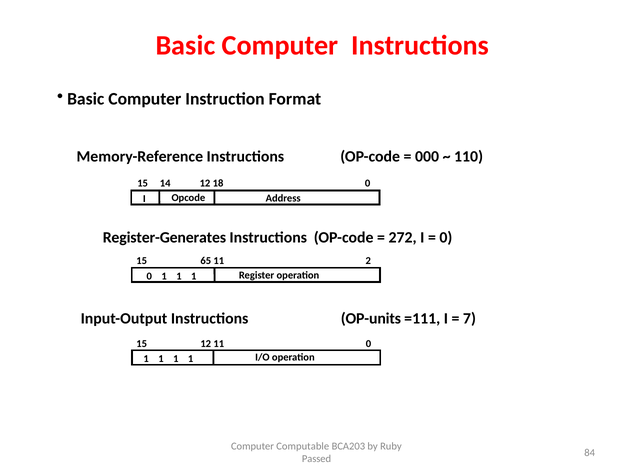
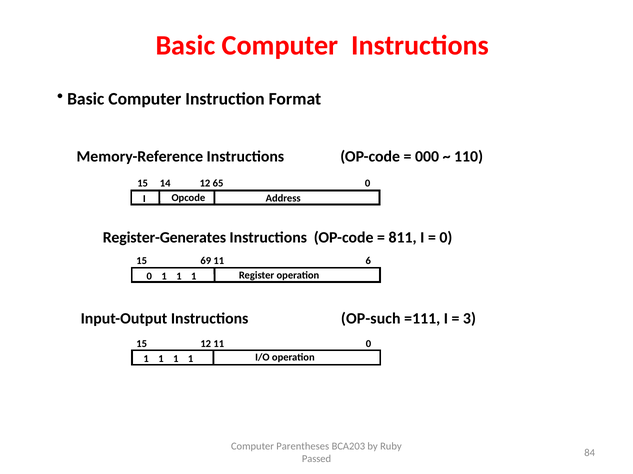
18: 18 -> 65
272: 272 -> 811
65: 65 -> 69
2: 2 -> 6
OP-units: OP-units -> OP-such
7: 7 -> 3
Computable: Computable -> Parentheses
